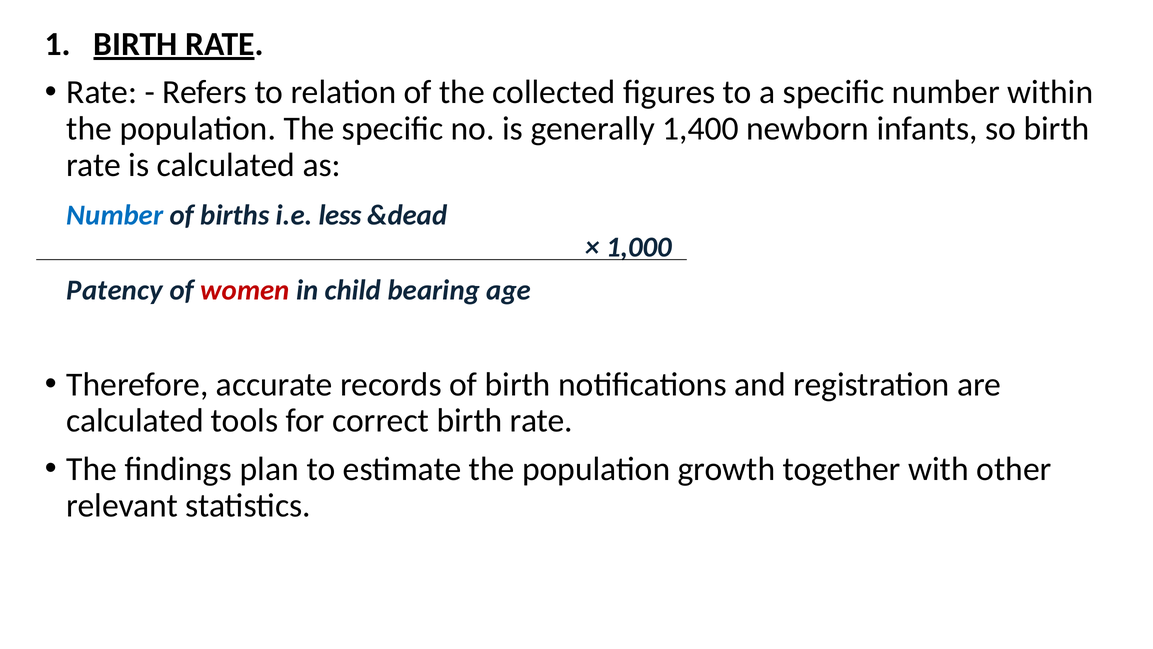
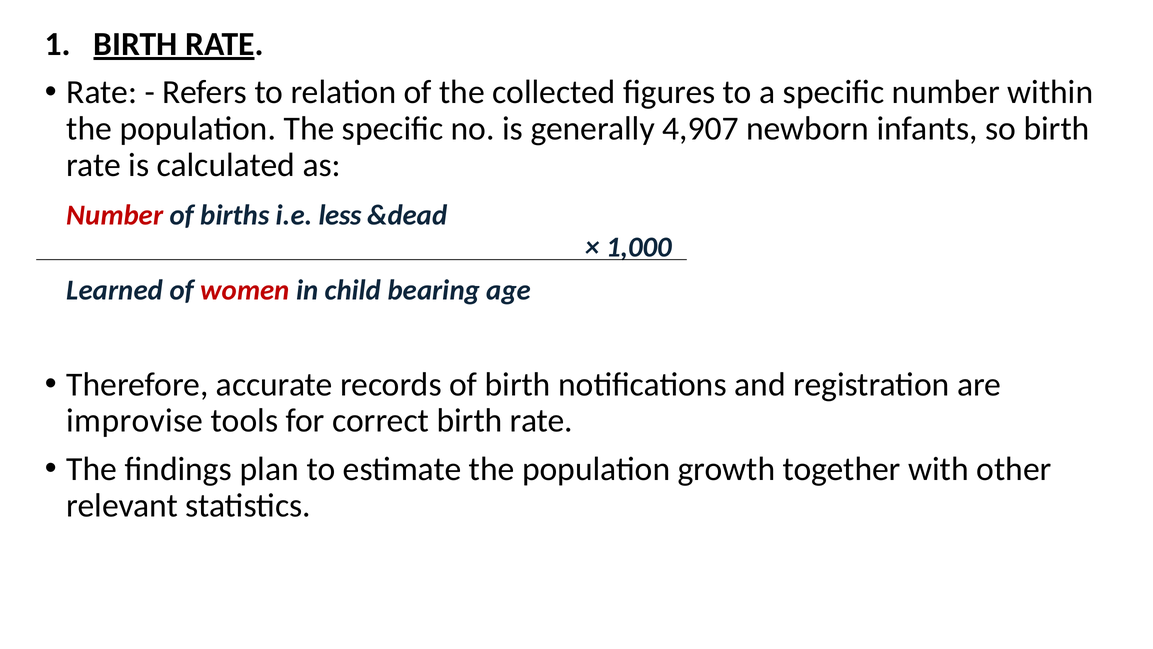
1,400: 1,400 -> 4,907
Number at (115, 215) colour: blue -> red
Patency: Patency -> Learned
calculated at (135, 421): calculated -> improvise
